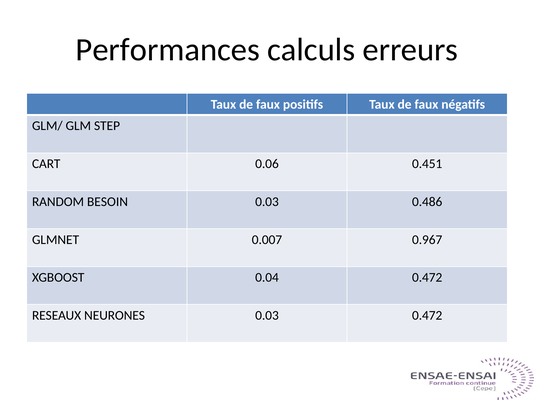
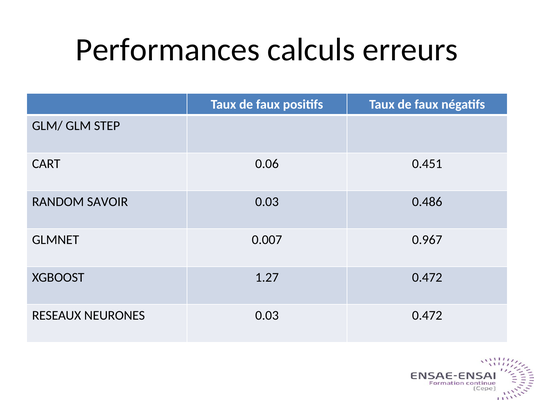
BESOIN: BESOIN -> SAVOIR
0.04: 0.04 -> 1.27
